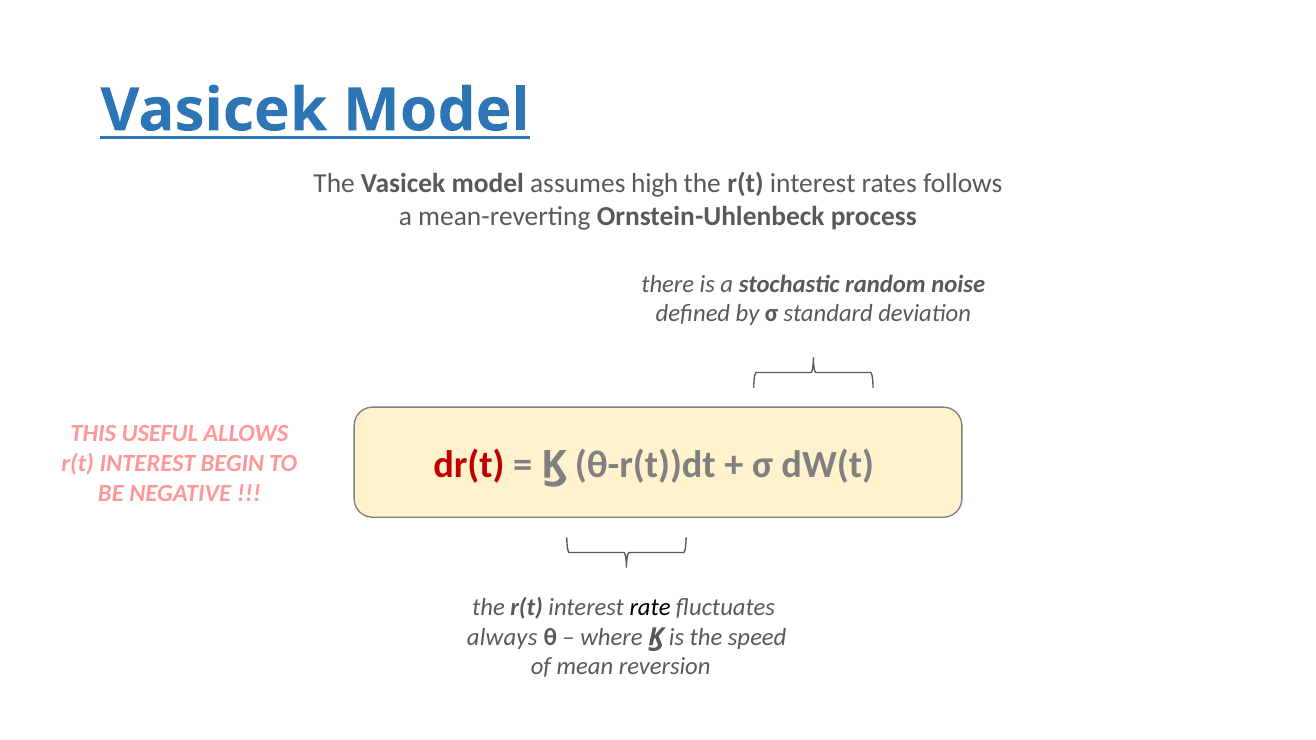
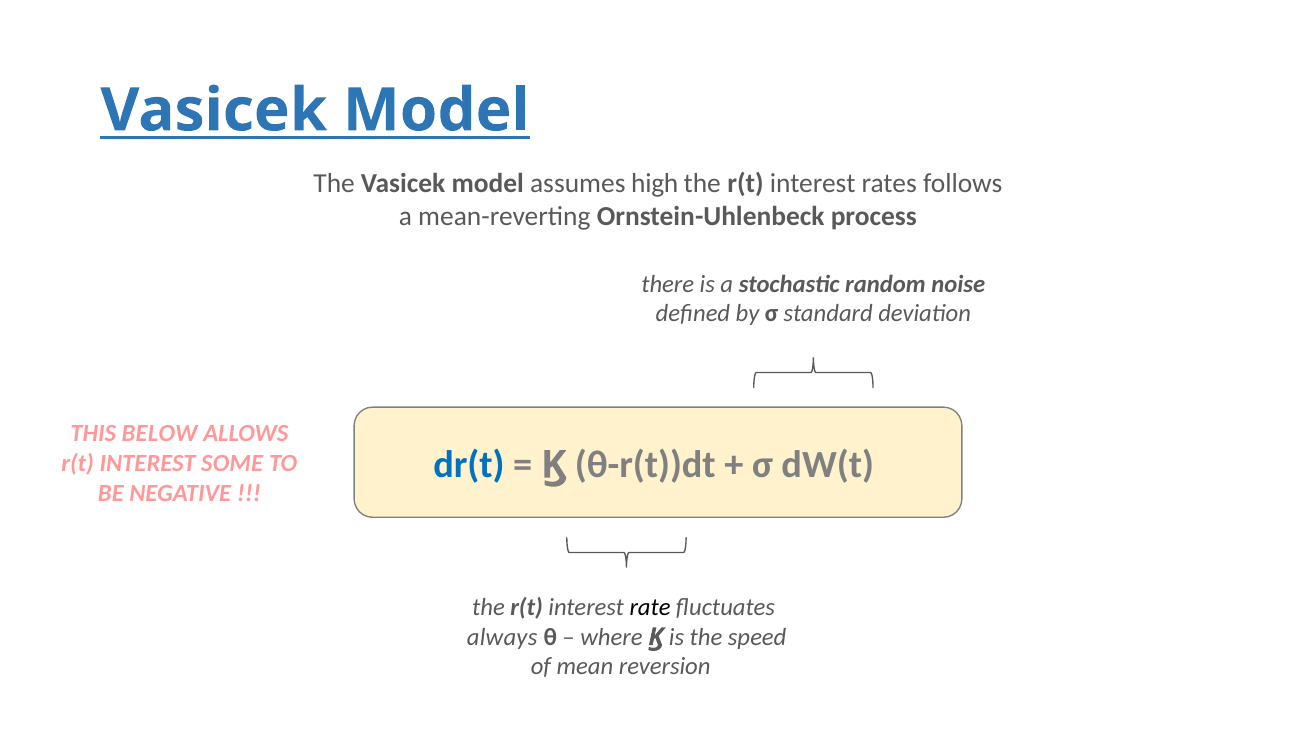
USEFUL: USEFUL -> BELOW
dr(t colour: red -> blue
BEGIN: BEGIN -> SOME
